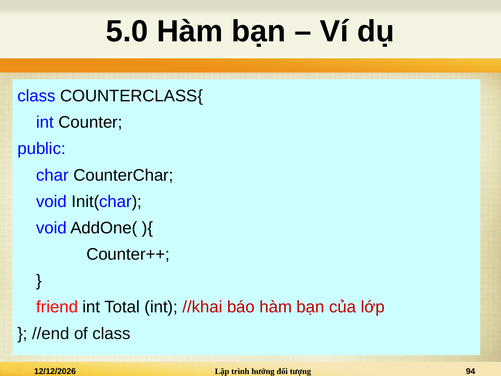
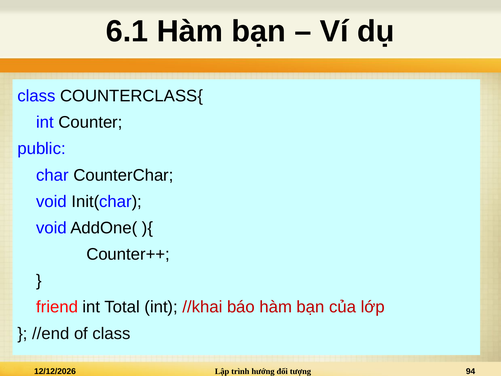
5.0: 5.0 -> 6.1
